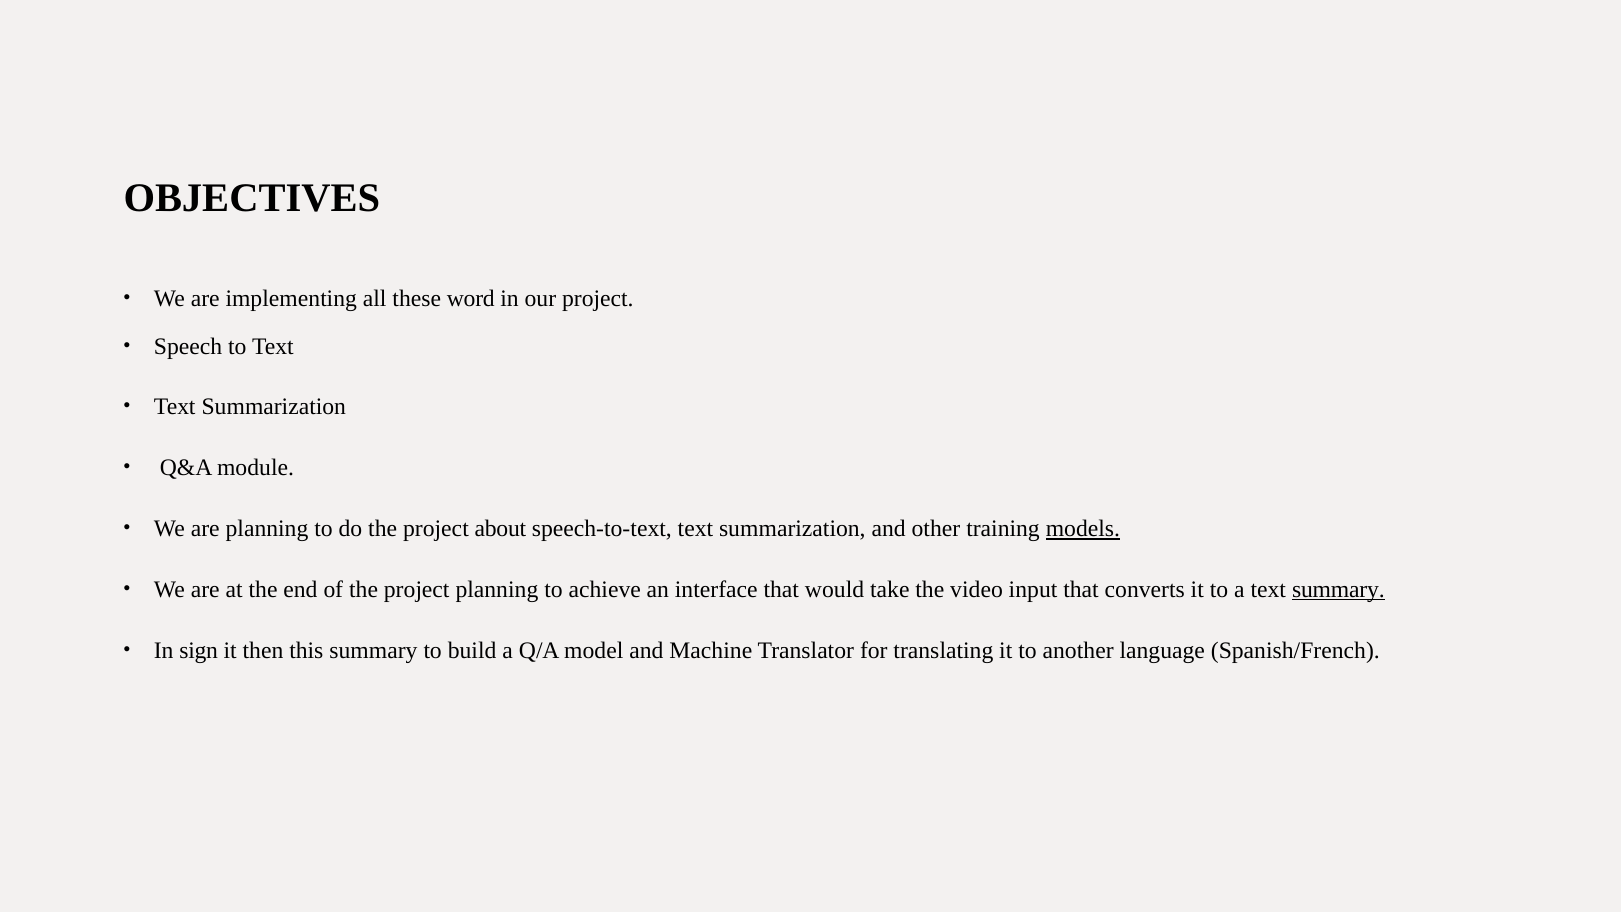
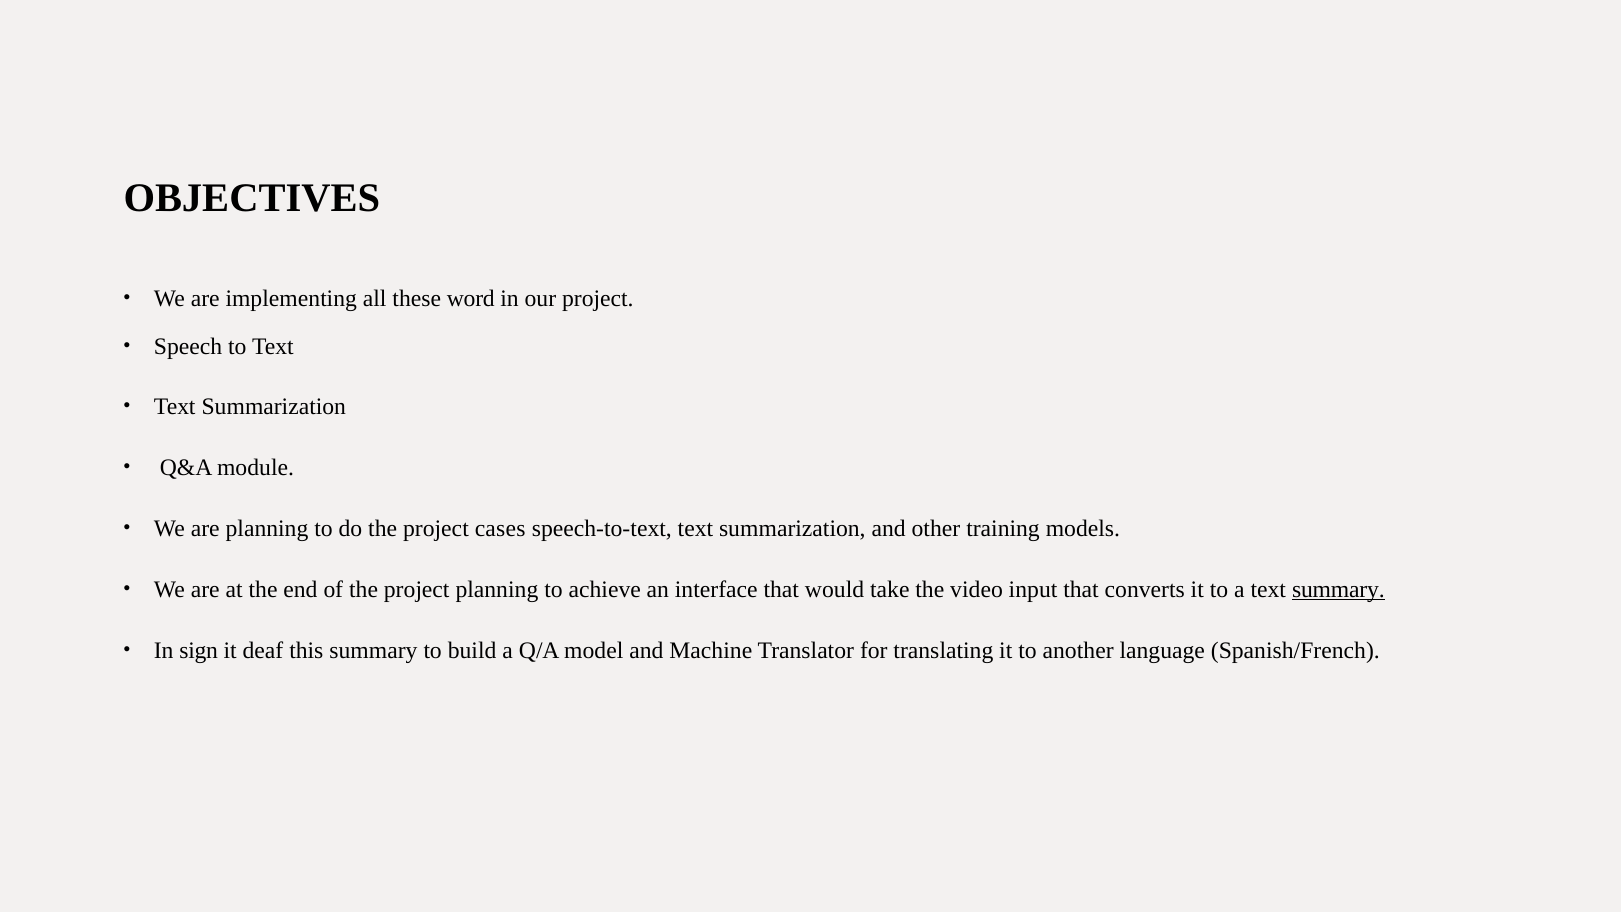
about: about -> cases
models underline: present -> none
then: then -> deaf
